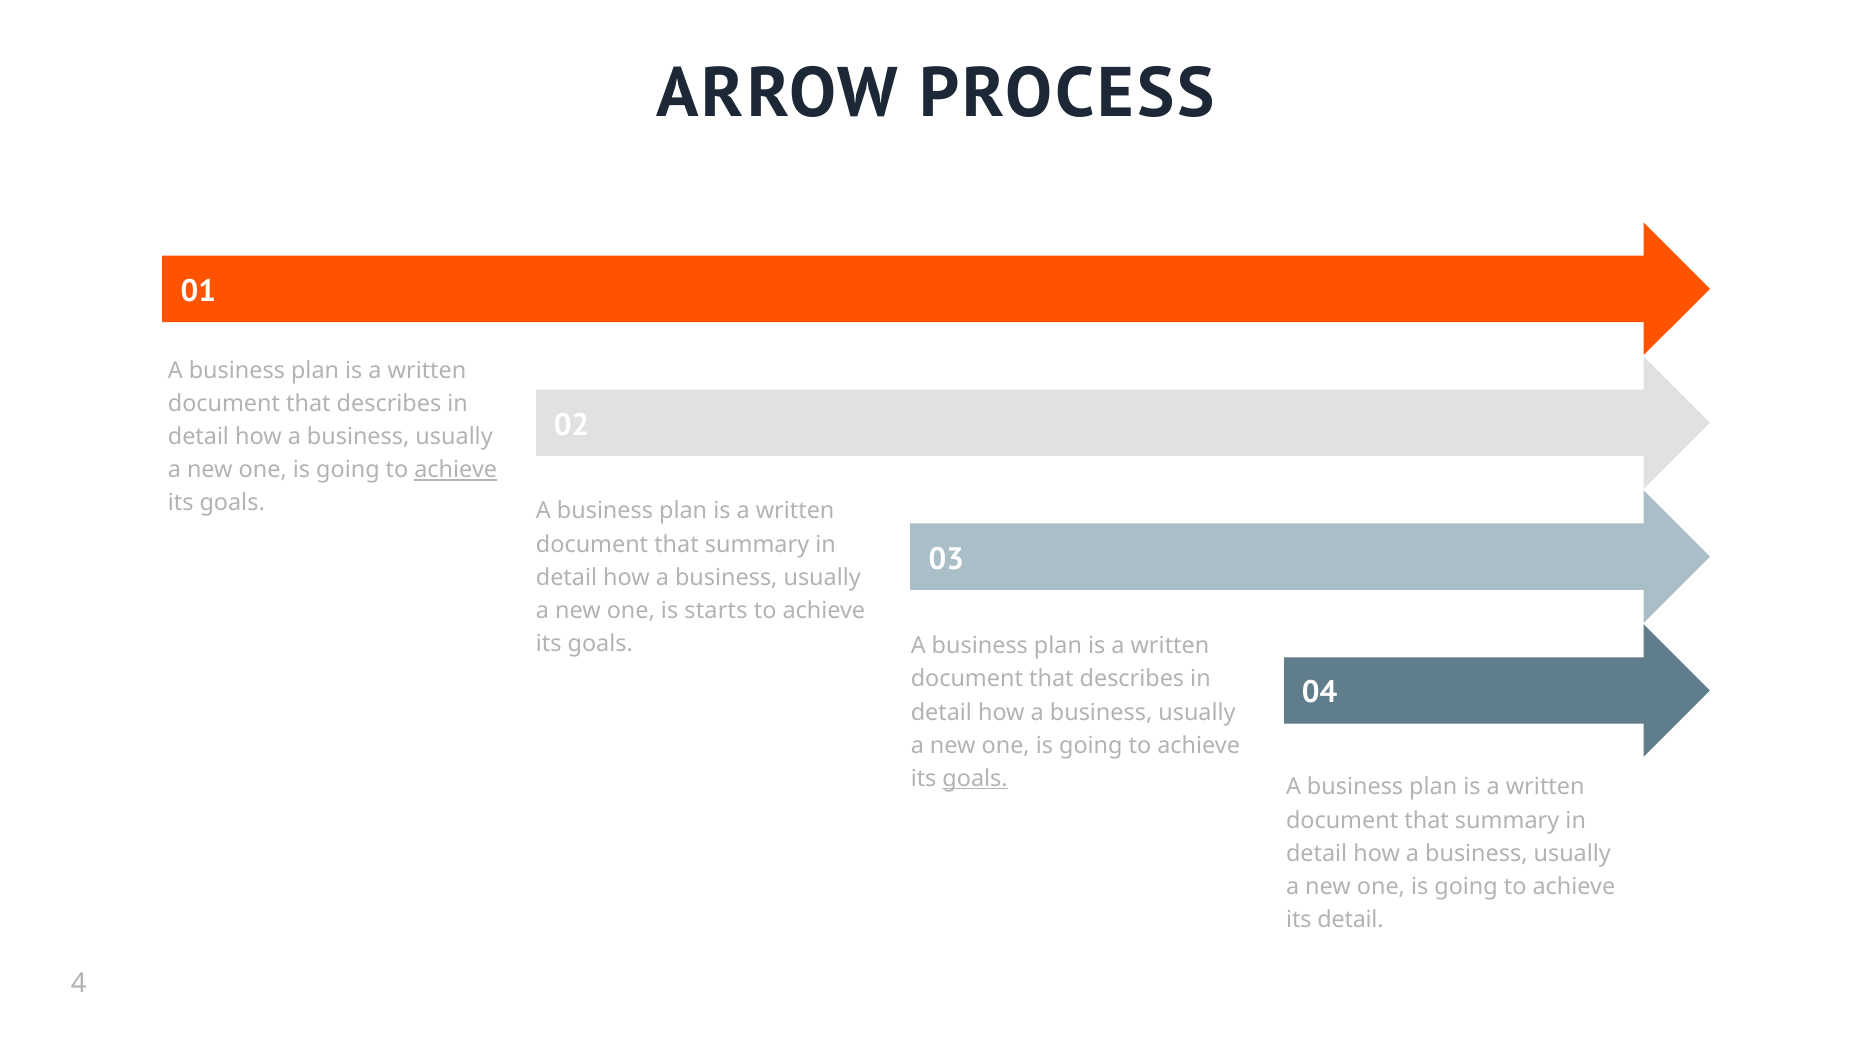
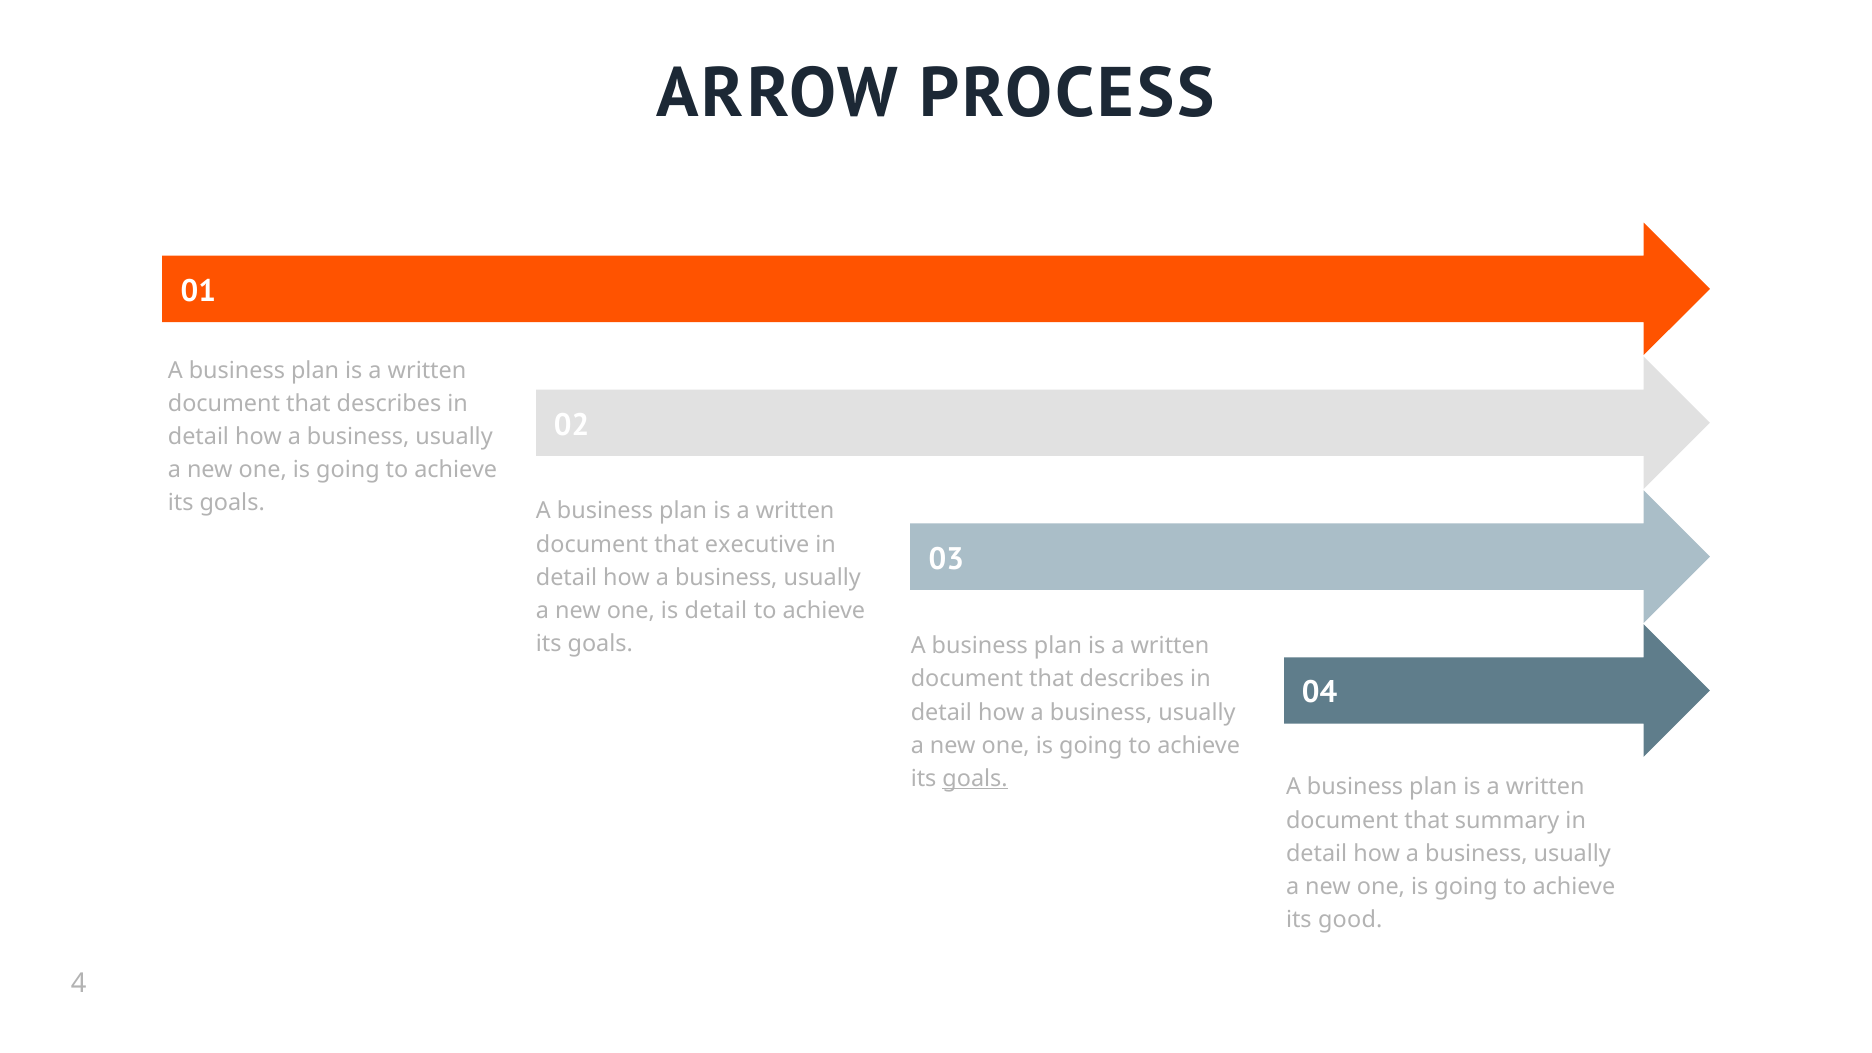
achieve at (456, 470) underline: present -> none
summary at (757, 545): summary -> executive
is starts: starts -> detail
its detail: detail -> good
